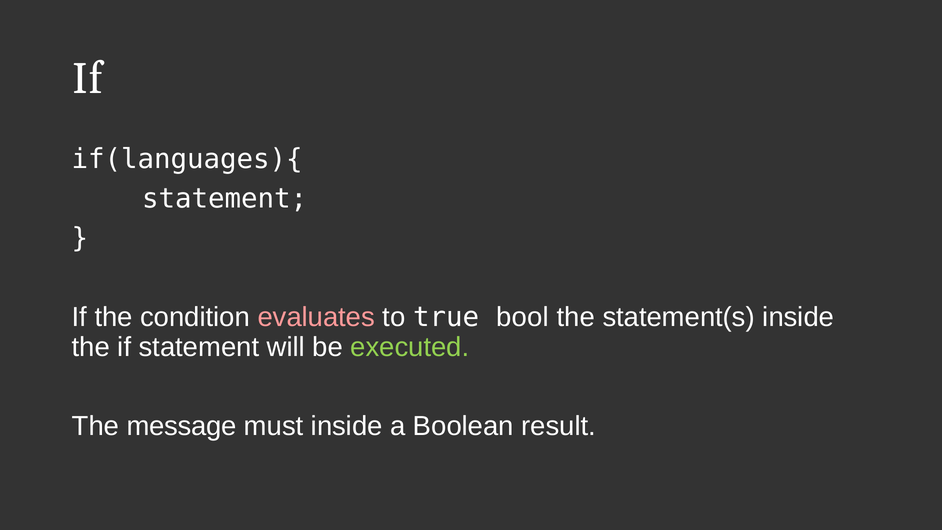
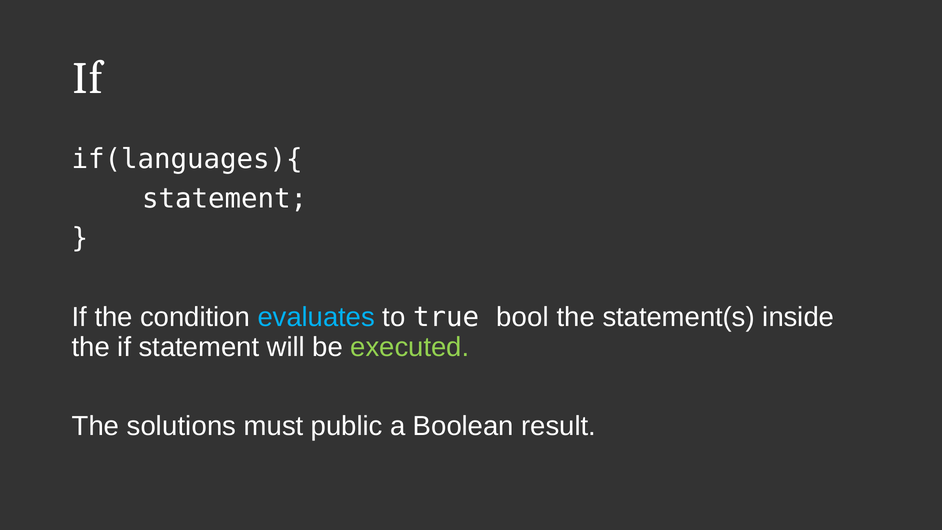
evaluates colour: pink -> light blue
message: message -> solutions
must inside: inside -> public
